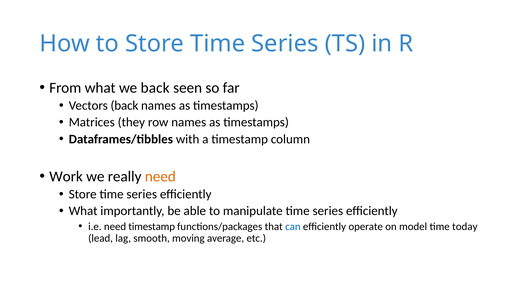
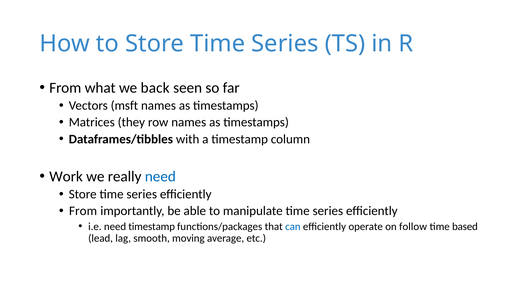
Vectors back: back -> msft
need at (160, 176) colour: orange -> blue
What at (83, 211): What -> From
model: model -> follow
today: today -> based
